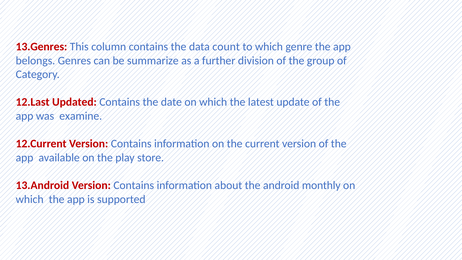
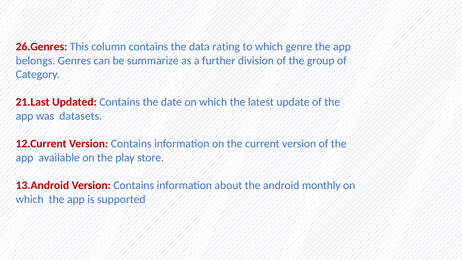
13.Genres: 13.Genres -> 26.Genres
count: count -> rating
12.Last: 12.Last -> 21.Last
examine: examine -> datasets
